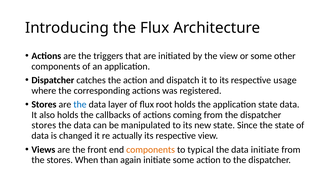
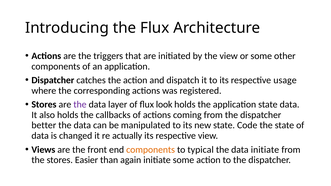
the at (80, 105) colour: blue -> purple
root: root -> look
stores at (44, 125): stores -> better
Since: Since -> Code
When: When -> Easier
